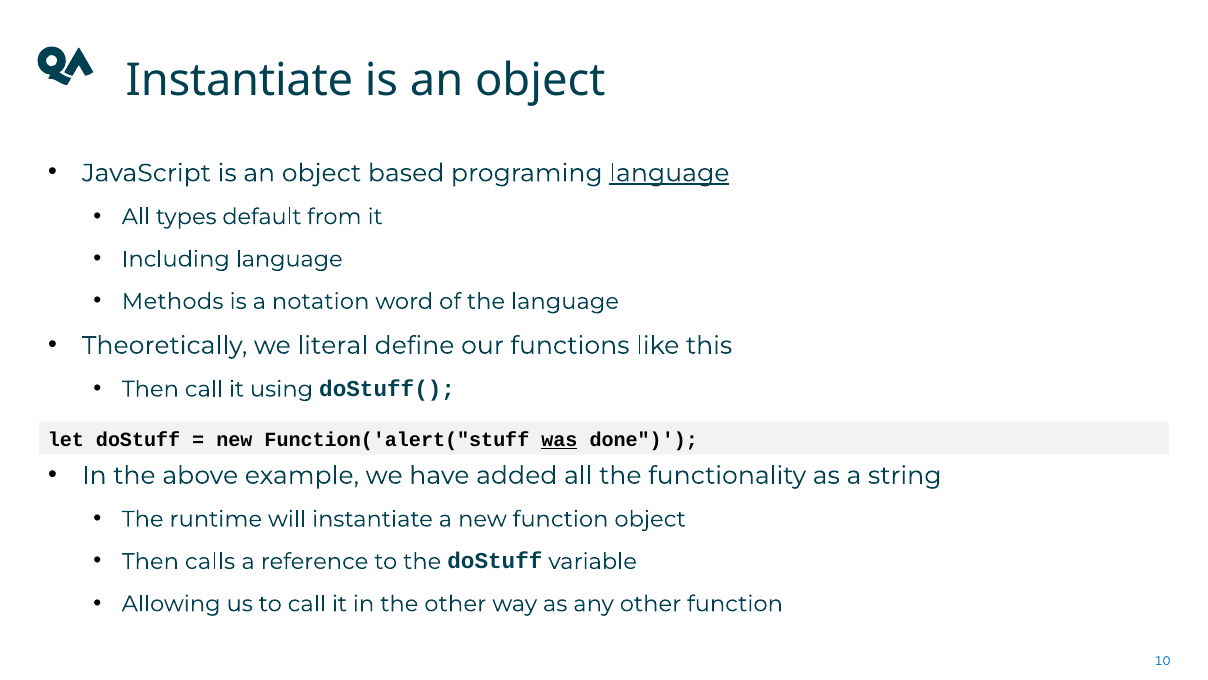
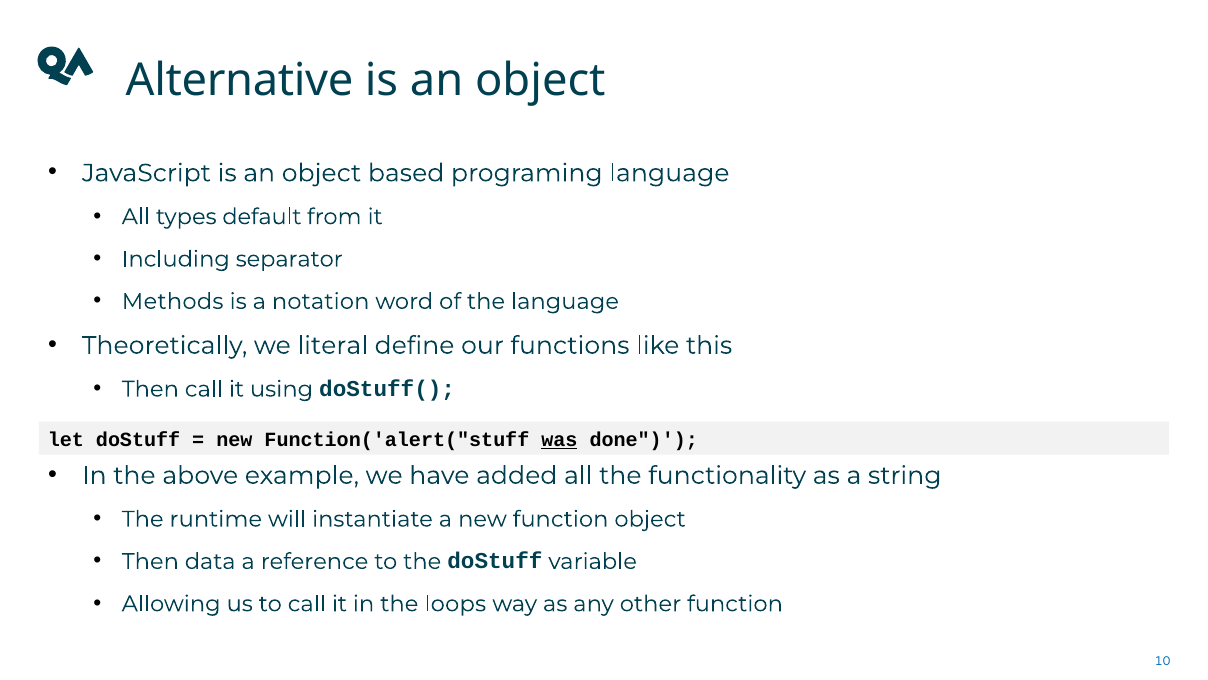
Instantiate at (239, 81): Instantiate -> Alternative
language at (669, 173) underline: present -> none
Including language: language -> separator
calls: calls -> data
the other: other -> loops
